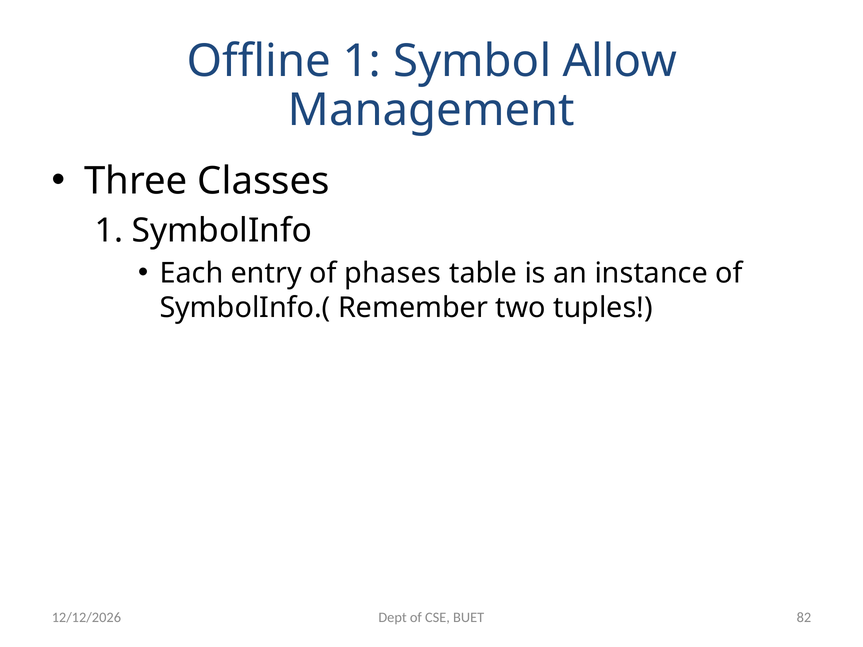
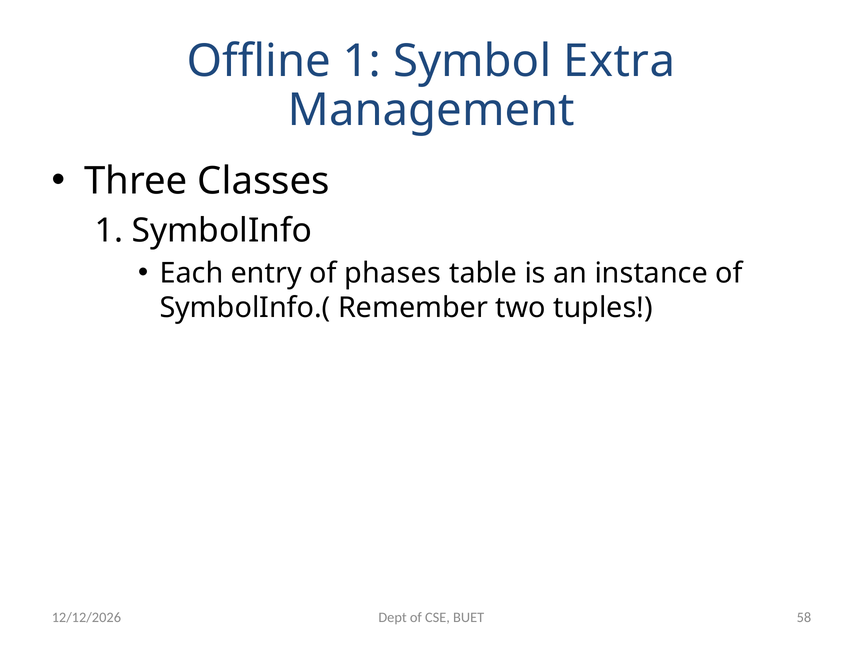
Allow: Allow -> Extra
82: 82 -> 58
